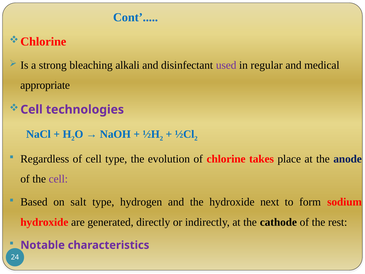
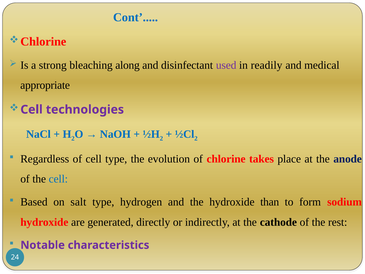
alkali: alkali -> along
regular: regular -> readily
cell at (58, 179) colour: purple -> blue
next: next -> than
